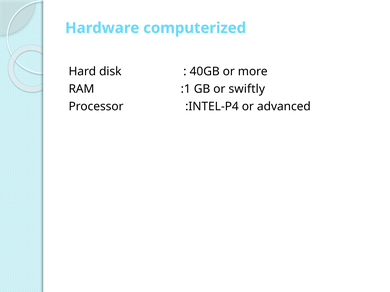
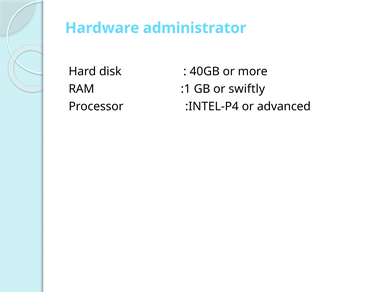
computerized: computerized -> administrator
